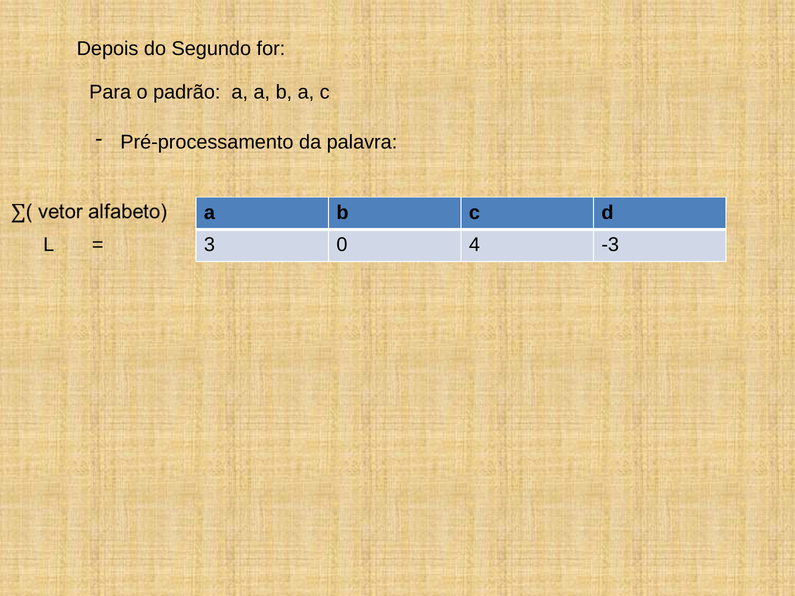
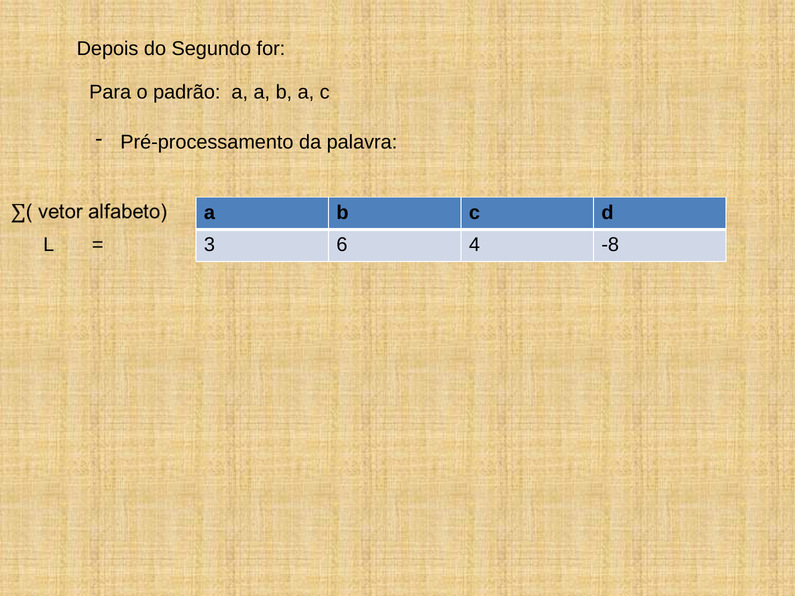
0: 0 -> 6
-3: -3 -> -8
